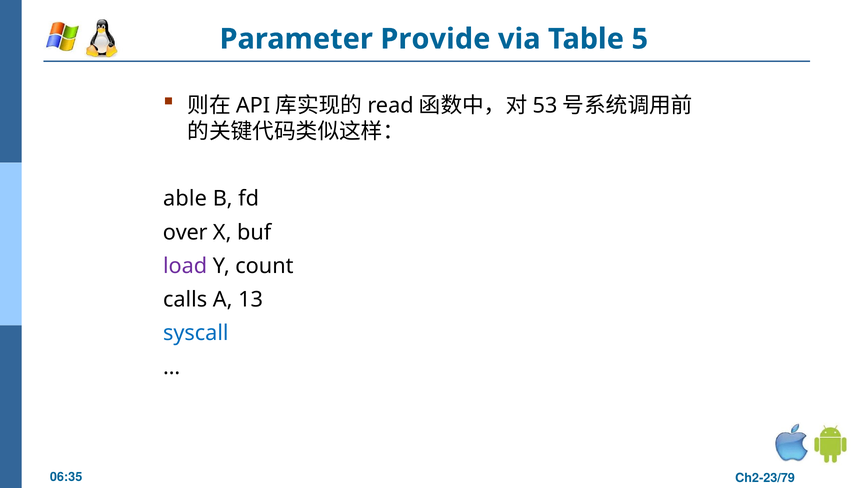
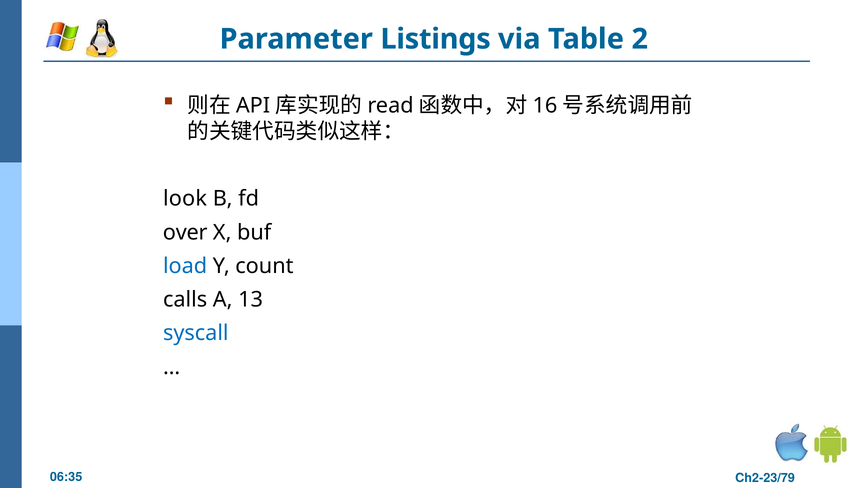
Provide: Provide -> Listings
5: 5 -> 2
53: 53 -> 16
able: able -> look
load colour: purple -> blue
